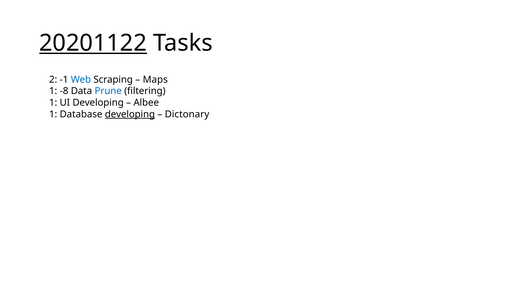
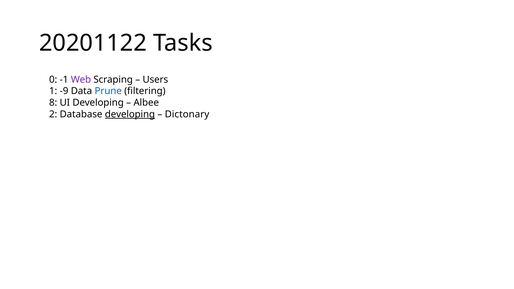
20201122 underline: present -> none
2: 2 -> 0
Web colour: blue -> purple
Maps: Maps -> Users
-8: -8 -> -9
1 at (53, 103): 1 -> 8
1 at (53, 114): 1 -> 2
